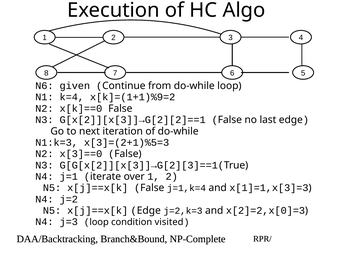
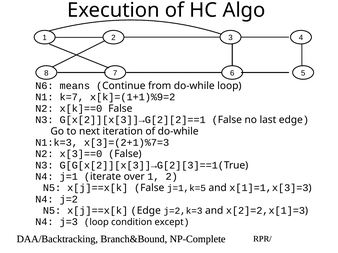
given: given -> means
k=4: k=4 -> k=7
x[3]=(2+1)%5=3: x[3]=(2+1)%5=3 -> x[3]=(2+1)%7=3
j=1,k=4: j=1,k=4 -> j=1,k=5
x[2]=2,x[0]=3: x[2]=2,x[0]=3 -> x[2]=2,x[1]=3
visited: visited -> except
